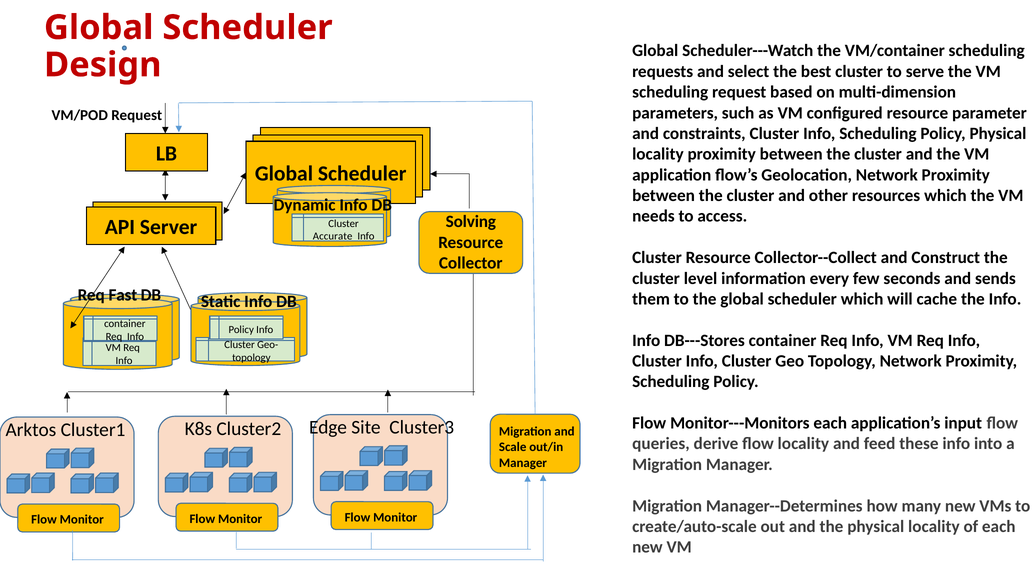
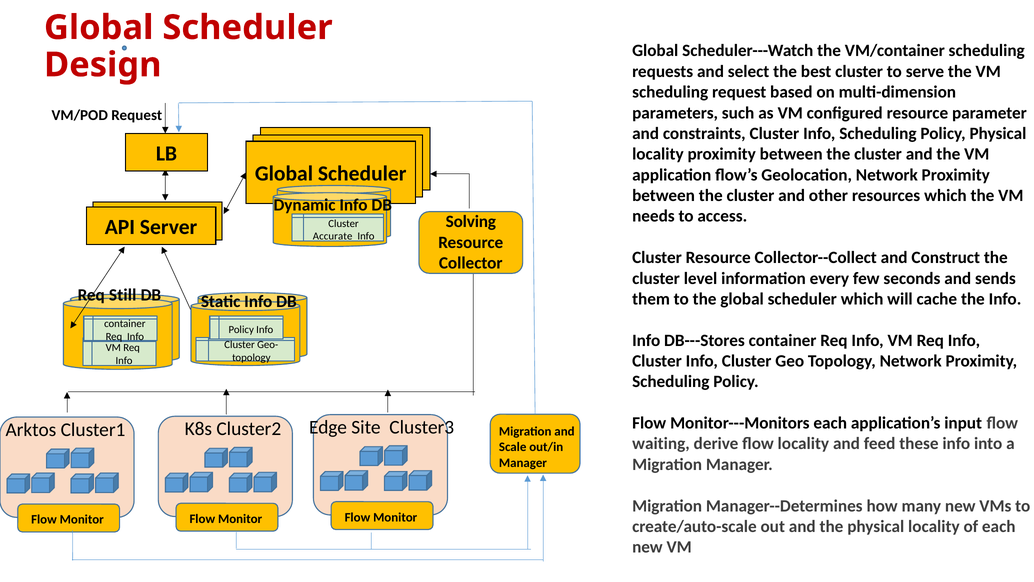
Fast: Fast -> Still
queries: queries -> waiting
